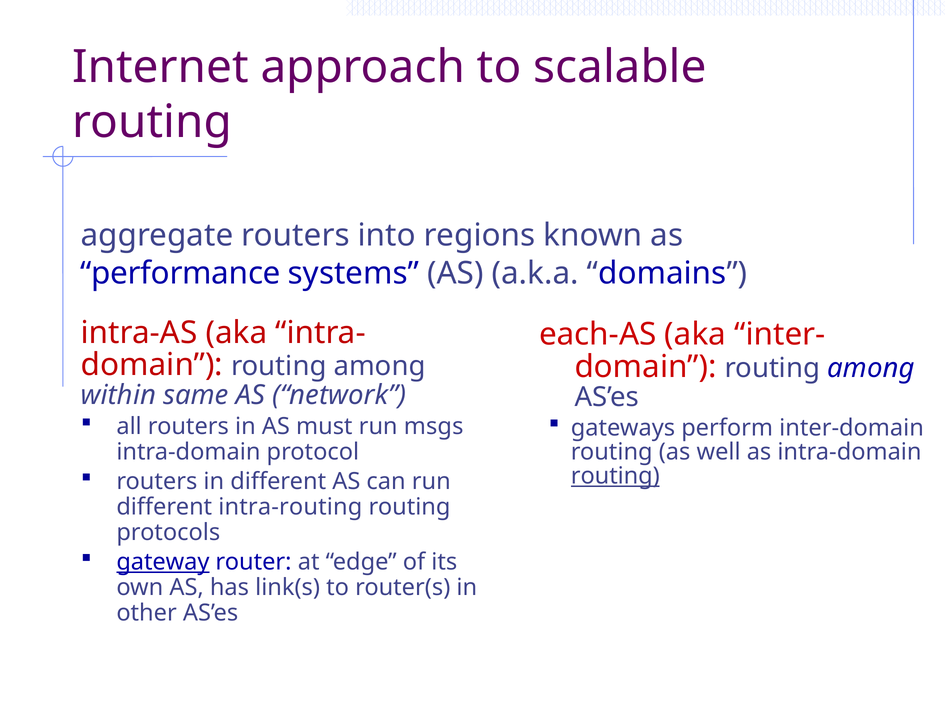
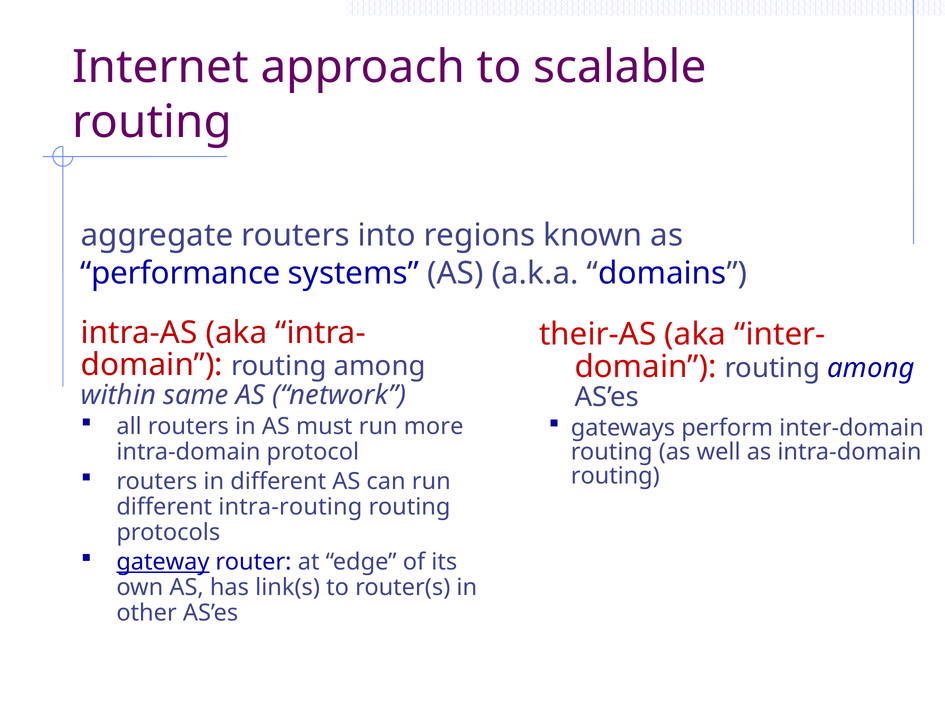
each-AS: each-AS -> their-AS
msgs: msgs -> more
routing at (615, 476) underline: present -> none
